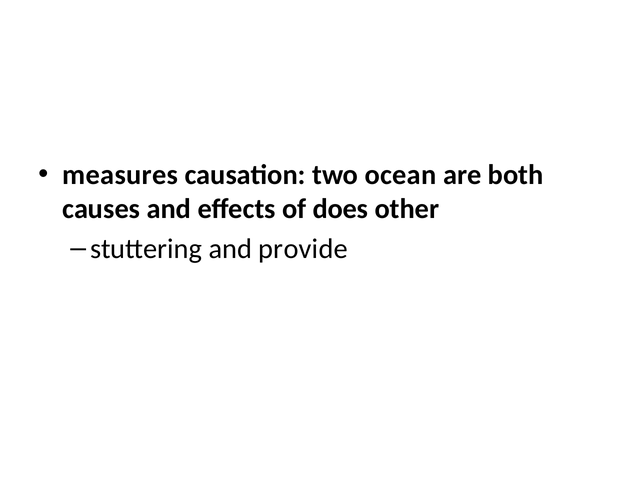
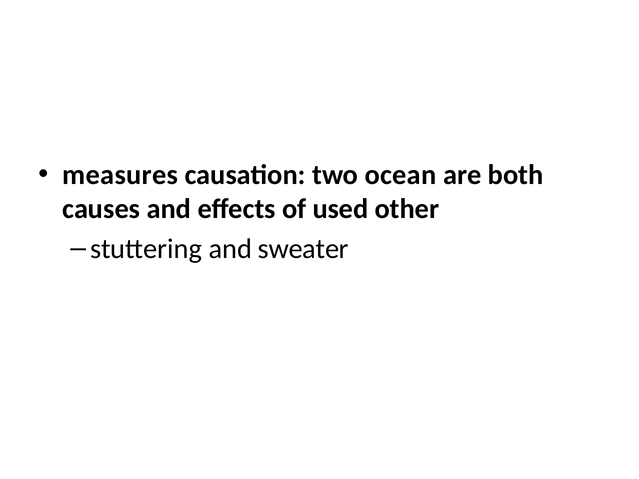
does: does -> used
provide: provide -> sweater
